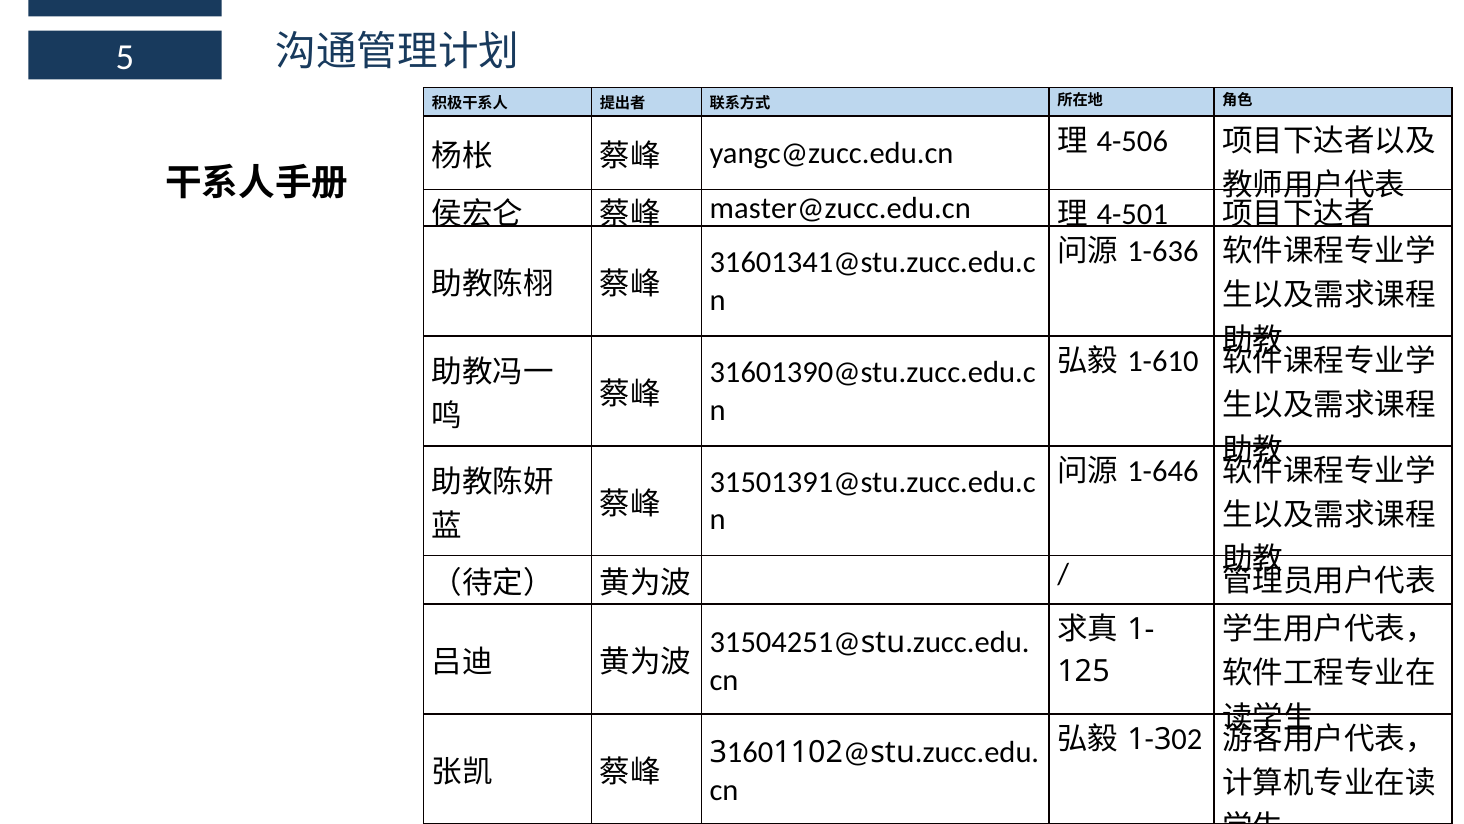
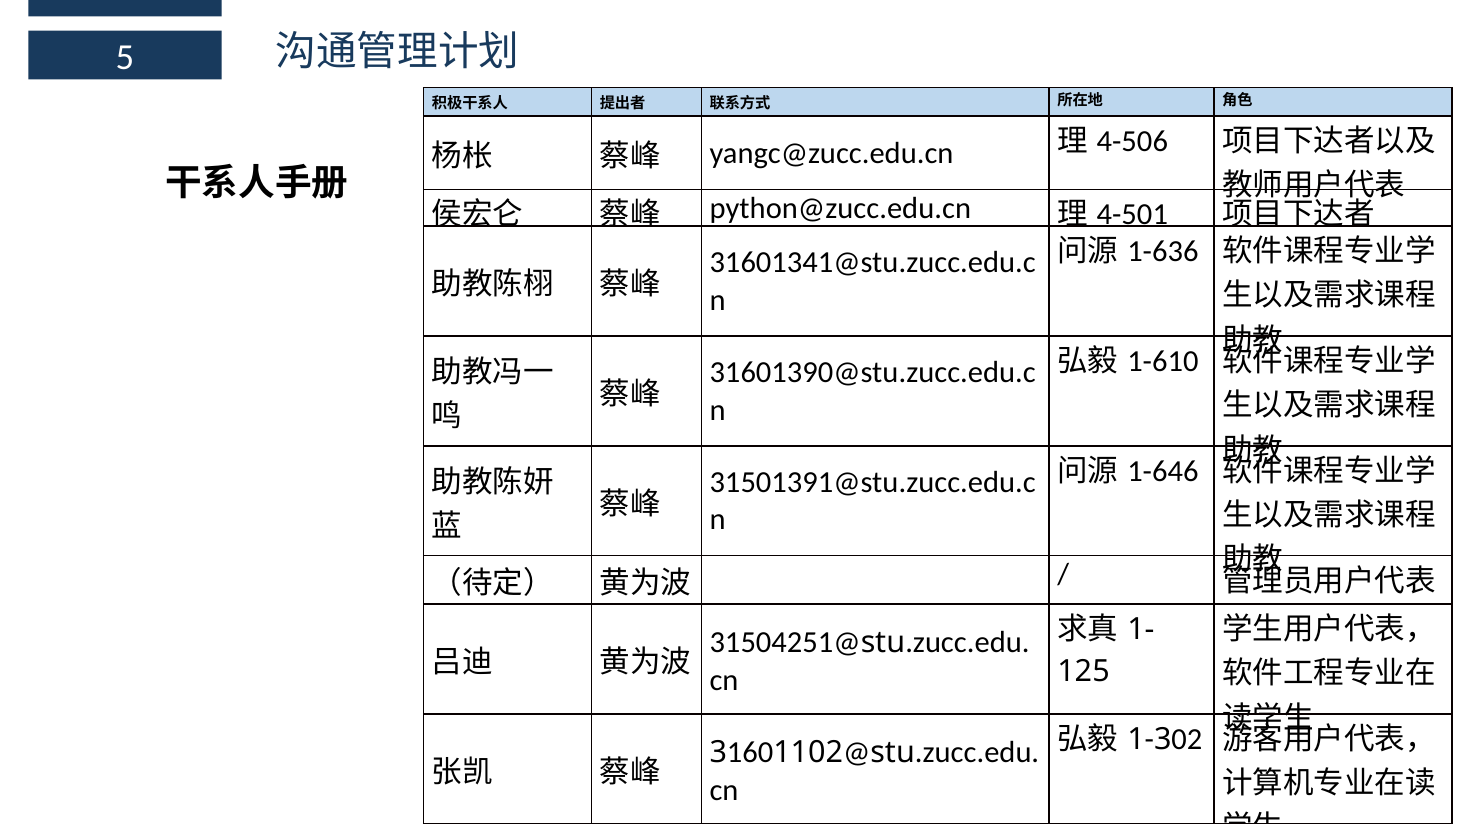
master@zucc.edu.cn: master@zucc.edu.cn -> python@zucc.edu.cn
